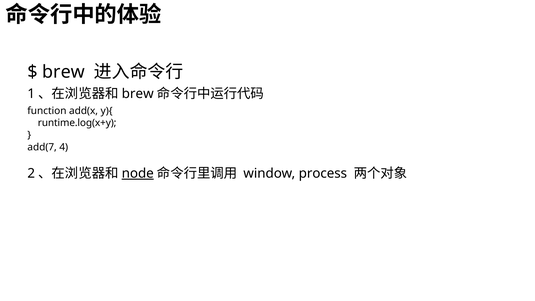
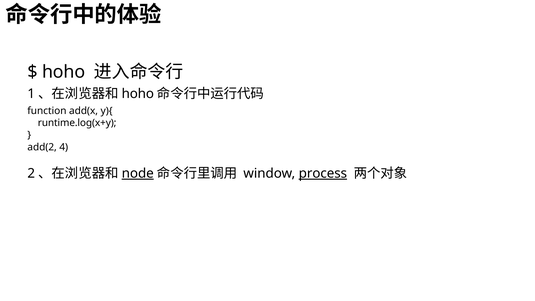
brew at (64, 72): brew -> hoho
brew at (138, 94): brew -> hoho
add(7: add(7 -> add(2
process underline: none -> present
